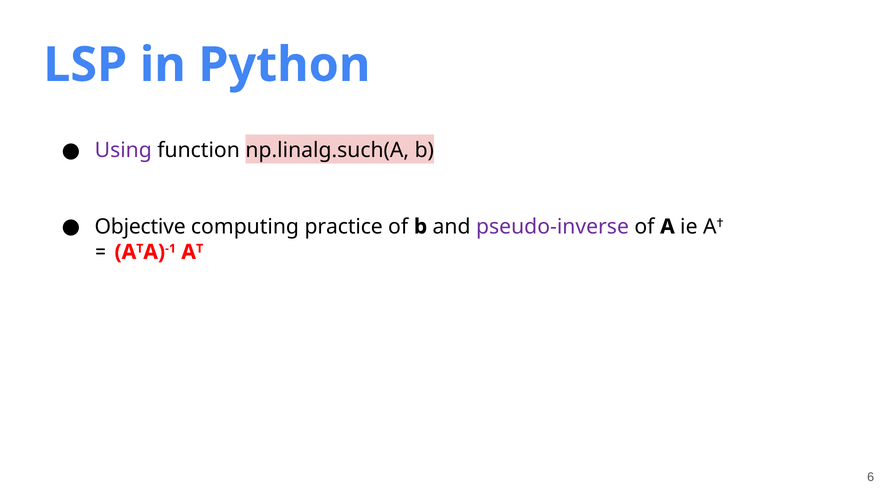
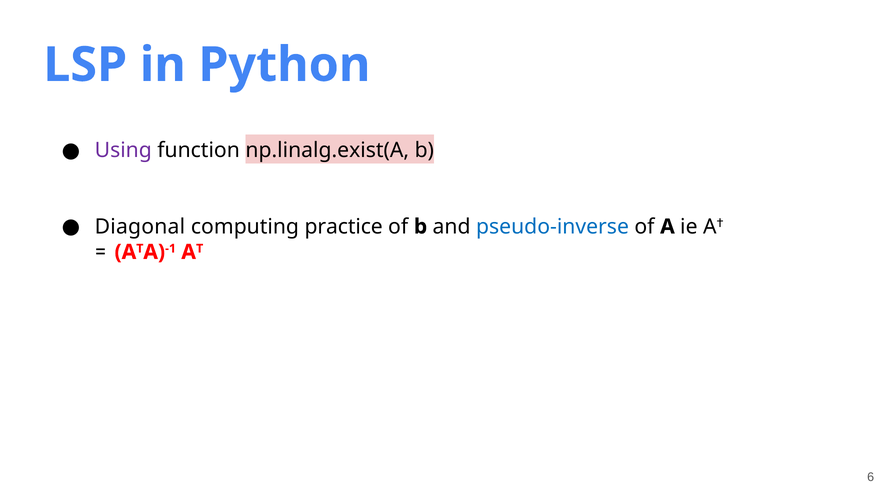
np.linalg.such(A: np.linalg.such(A -> np.linalg.exist(A
Objective: Objective -> Diagonal
pseudo-inverse colour: purple -> blue
